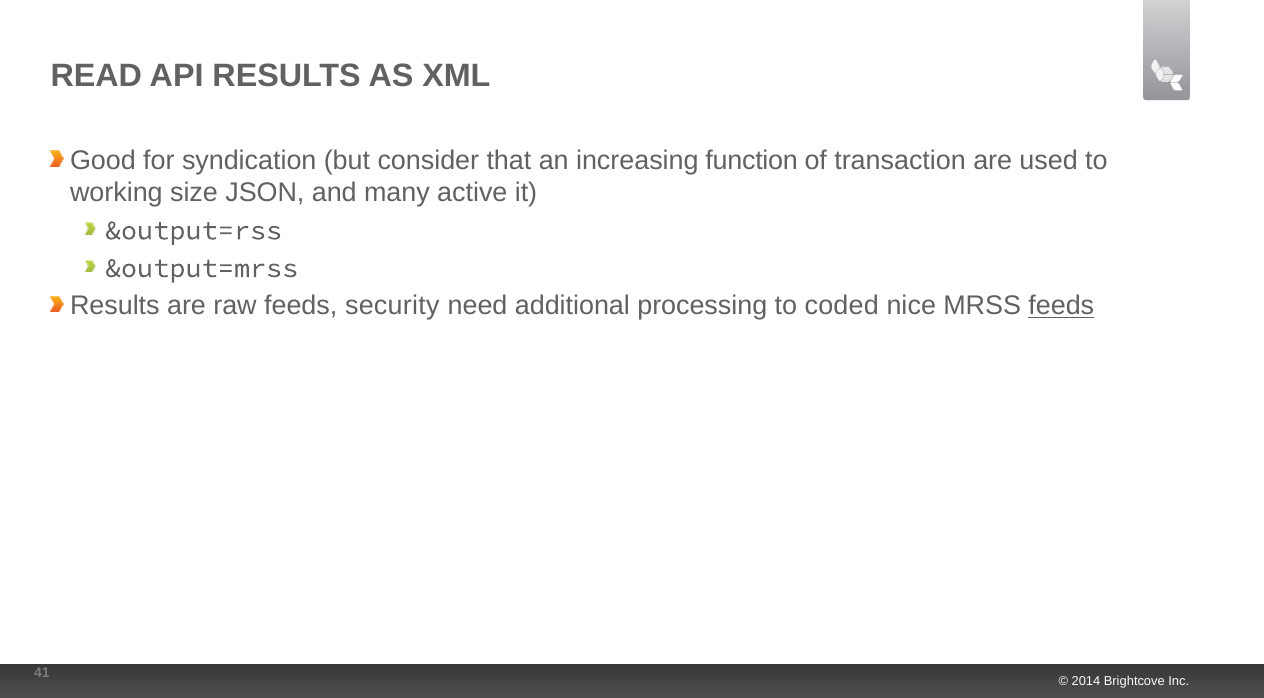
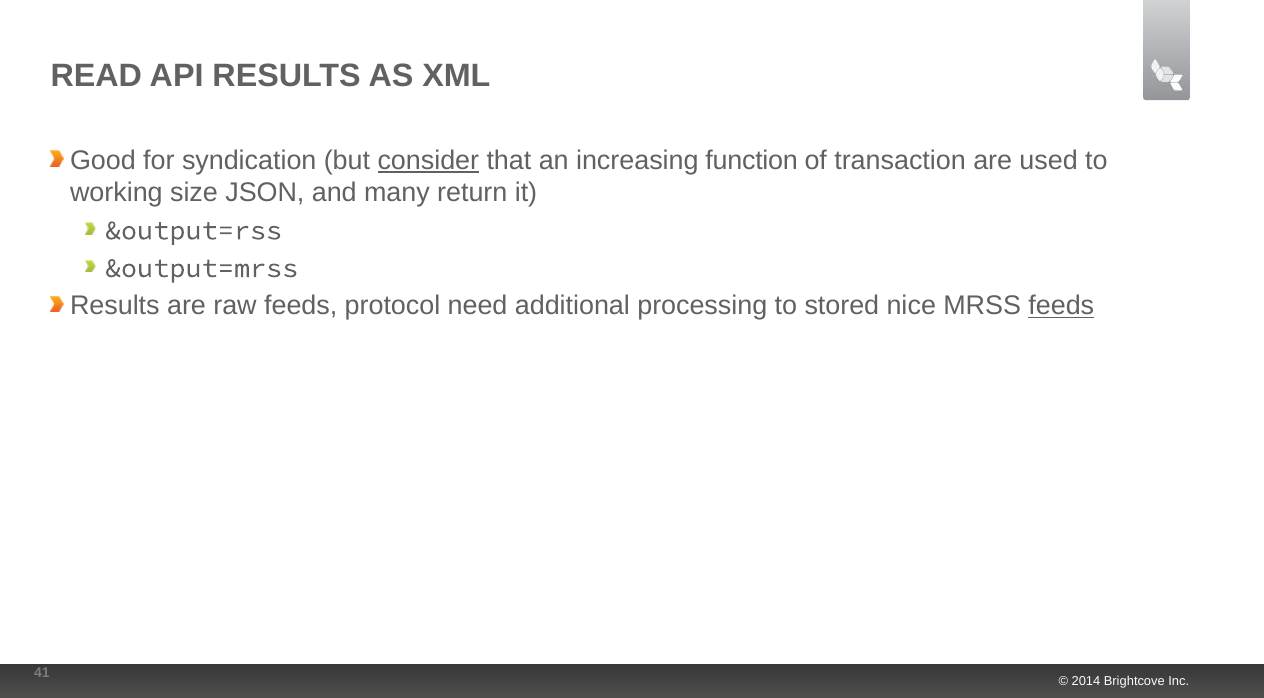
consider underline: none -> present
active: active -> return
security: security -> protocol
coded: coded -> stored
